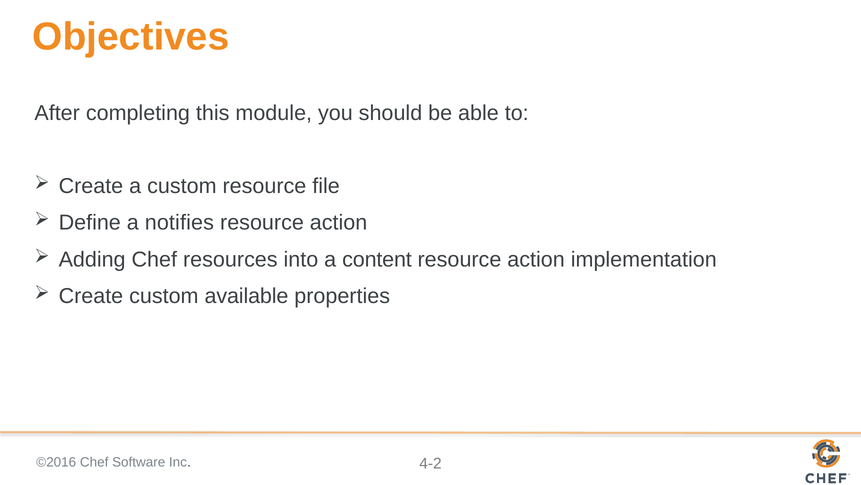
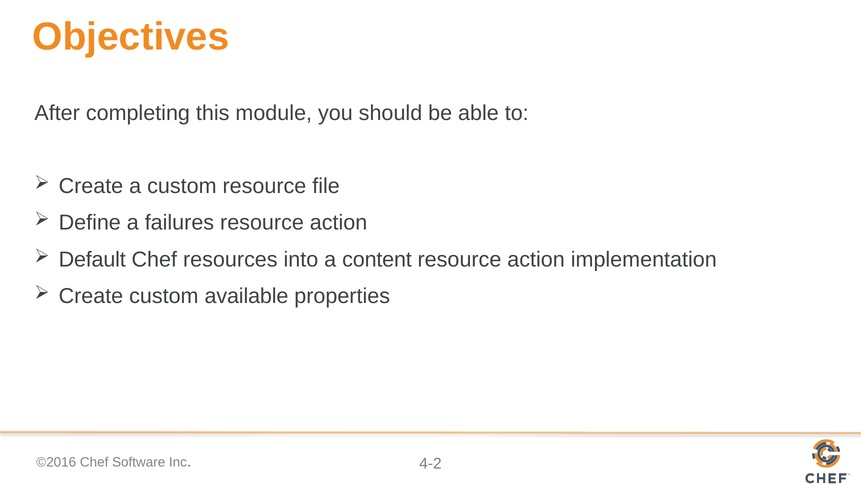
notifies: notifies -> failures
Adding: Adding -> Default
